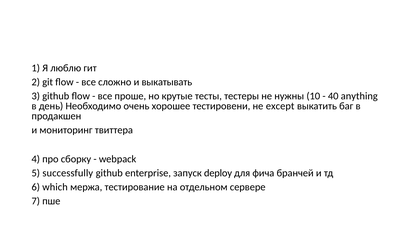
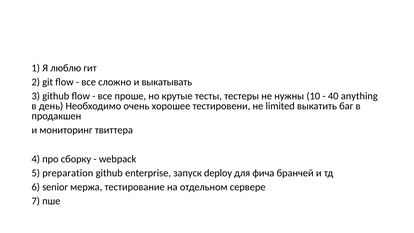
except: except -> limited
successfully: successfully -> preparation
which: which -> senior
